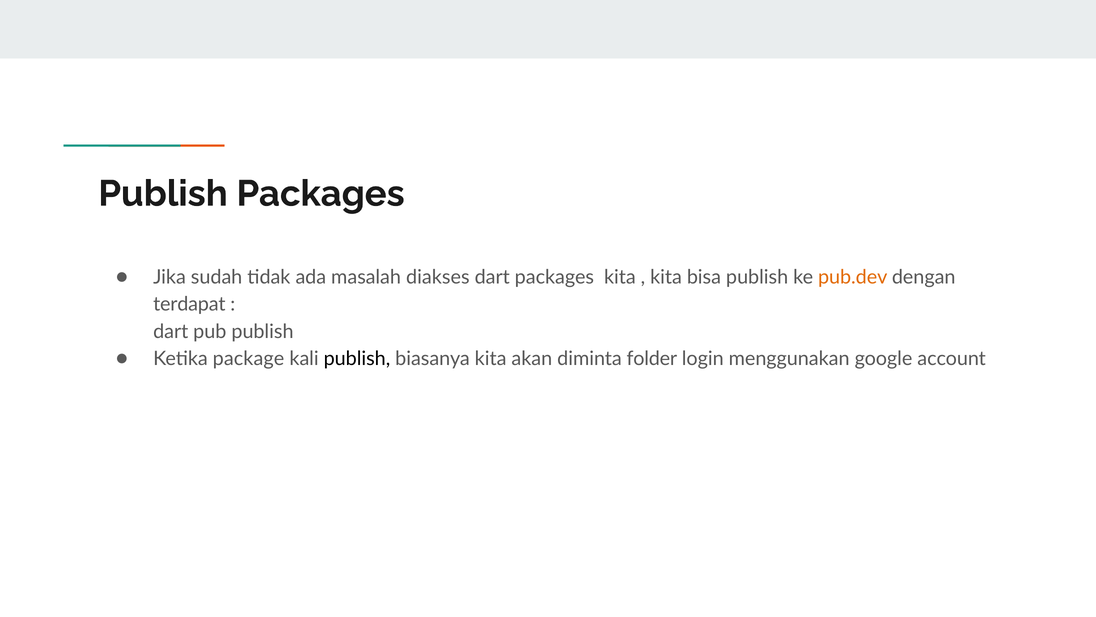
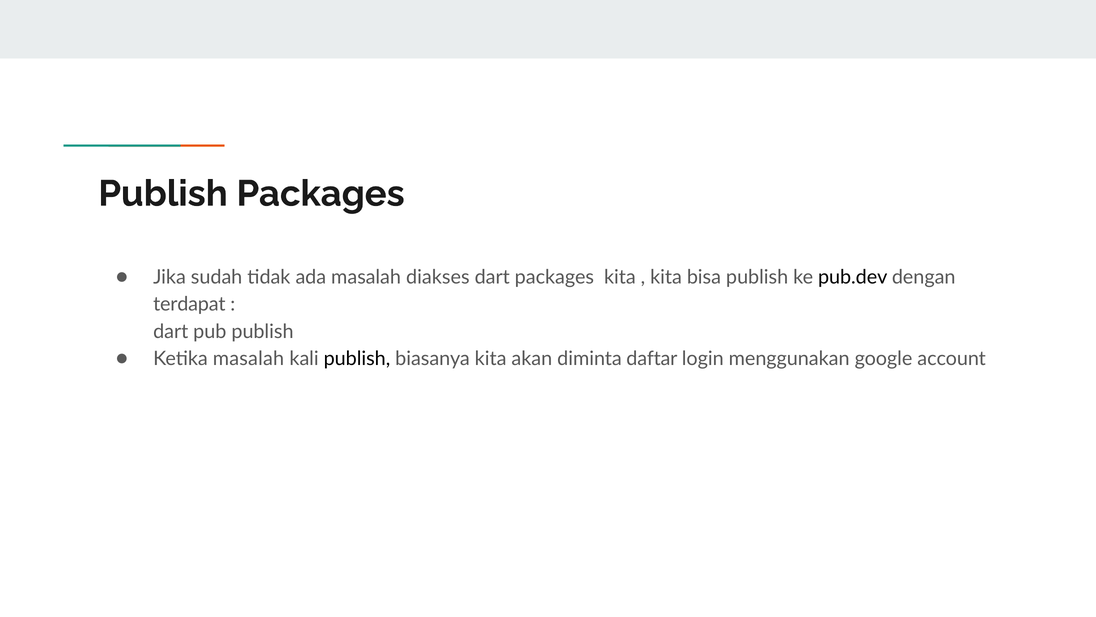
pub.dev colour: orange -> black
Ketika package: package -> masalah
folder: folder -> daftar
